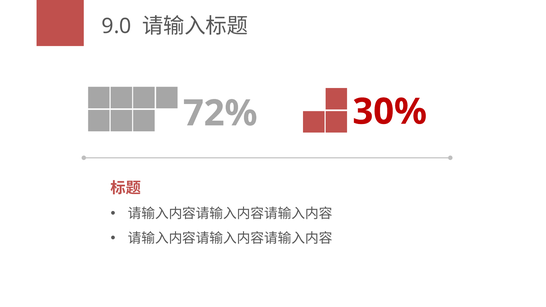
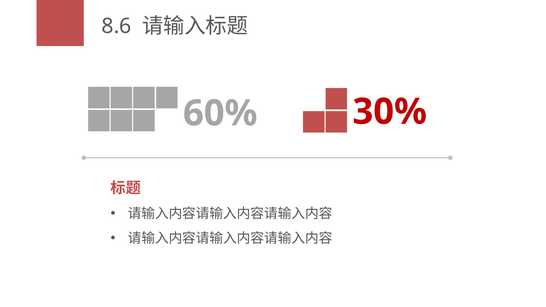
9.0: 9.0 -> 8.6
72%: 72% -> 60%
